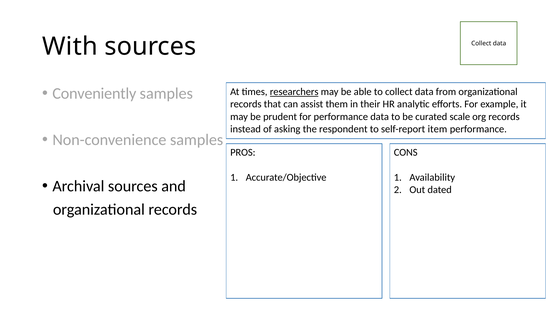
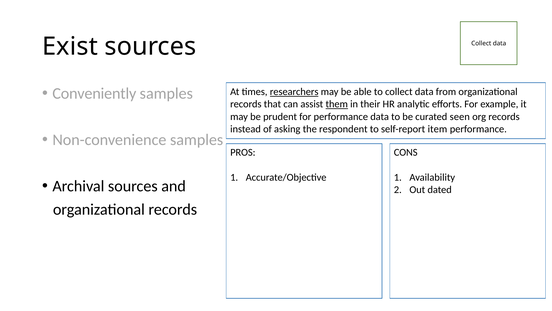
With: With -> Exist
them underline: none -> present
scale: scale -> seen
